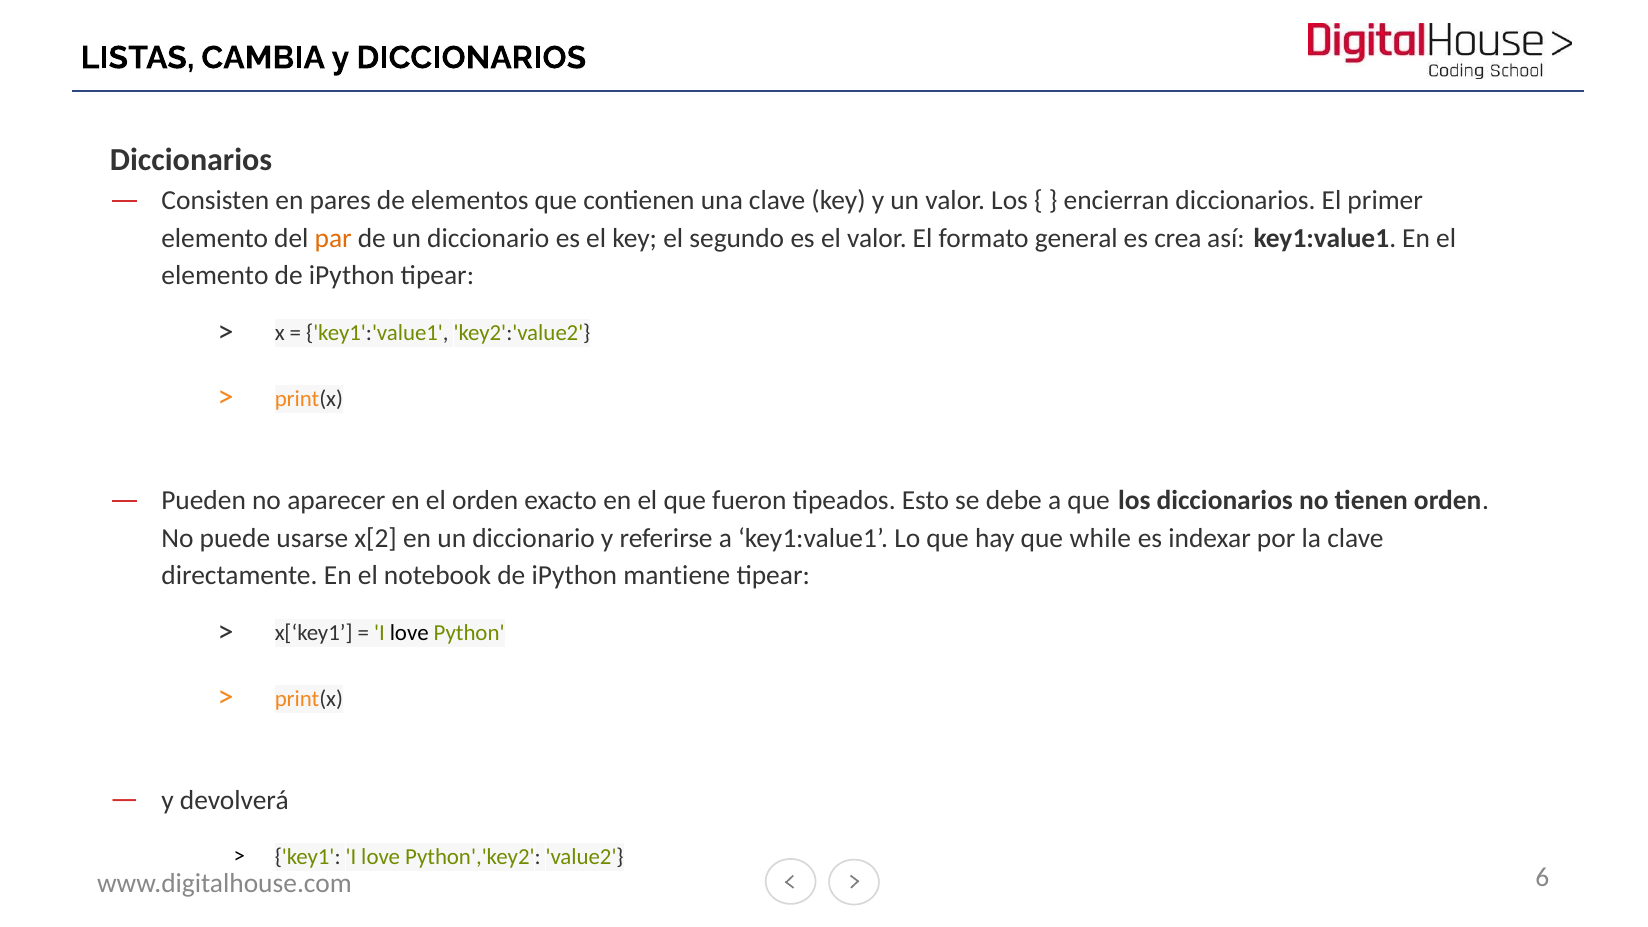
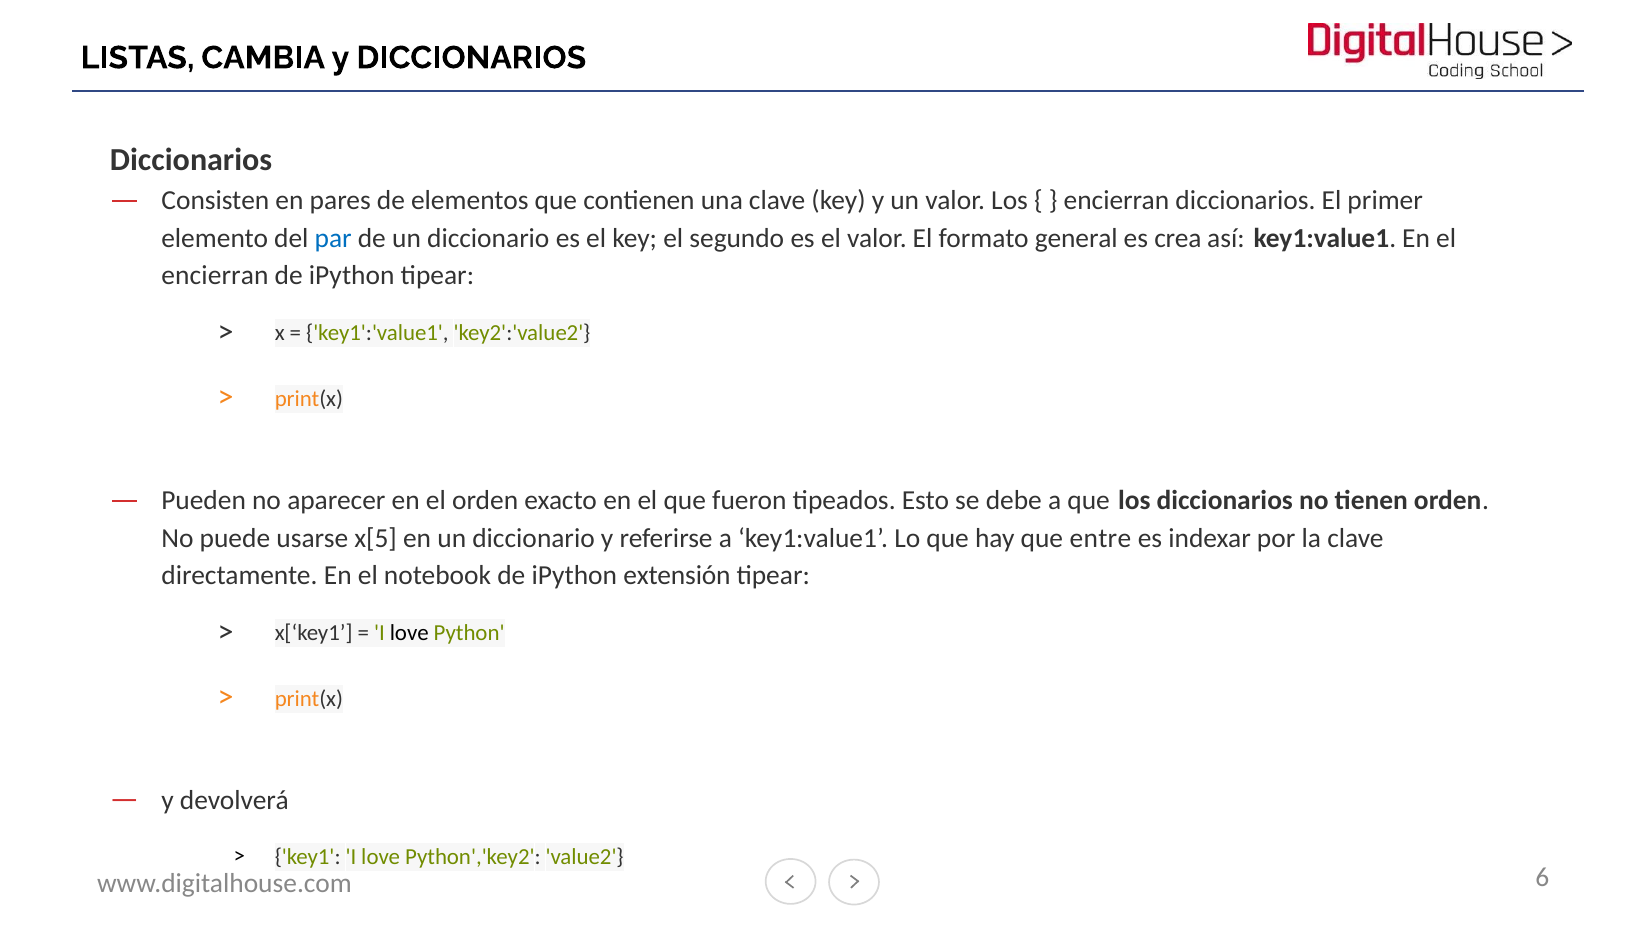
par colour: orange -> blue
elemento at (215, 276): elemento -> encierran
x[2: x[2 -> x[5
while: while -> entre
iPython mantiene: mantiene -> extensión
